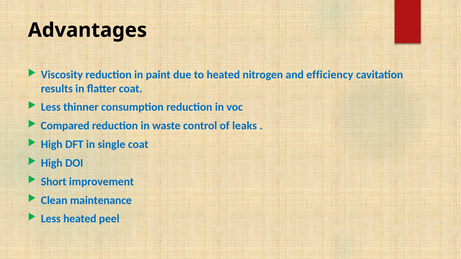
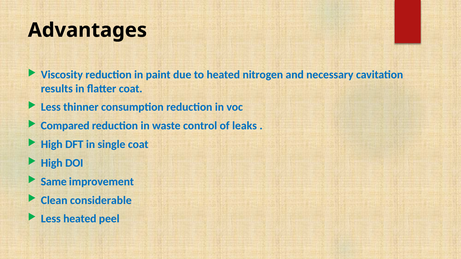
efficiency: efficiency -> necessary
Short: Short -> Same
maintenance: maintenance -> considerable
